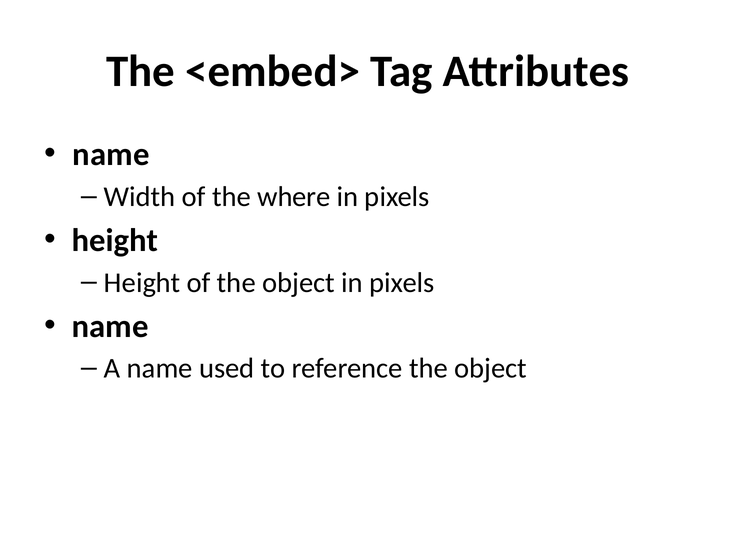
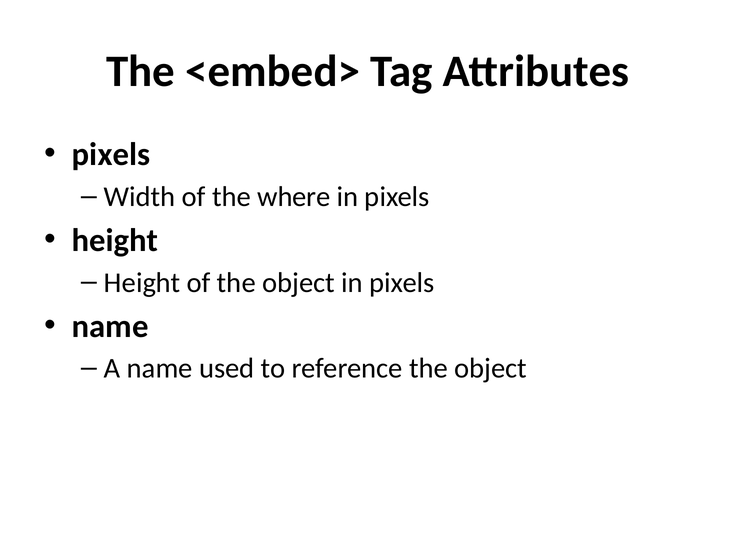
name at (111, 154): name -> pixels
